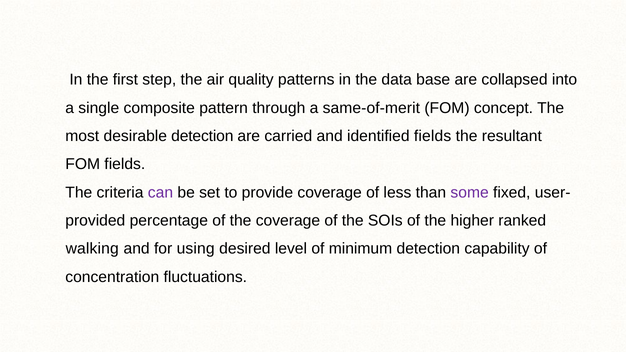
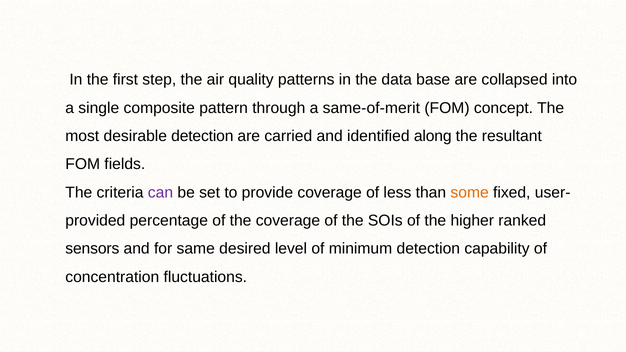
identified fields: fields -> along
some colour: purple -> orange
walking: walking -> sensors
using: using -> same
